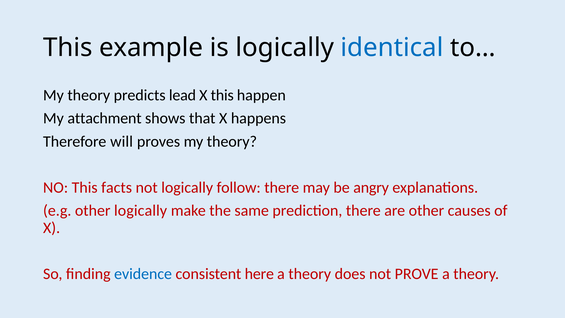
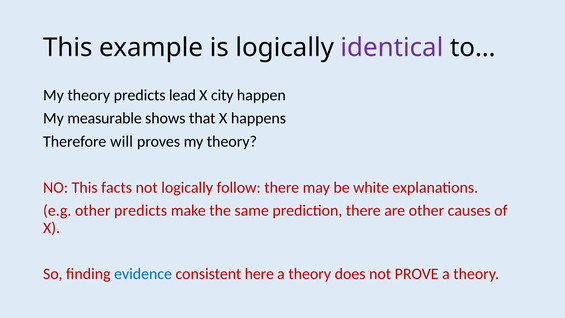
identical colour: blue -> purple
X this: this -> city
attachment: attachment -> measurable
angry: angry -> white
other logically: logically -> predicts
